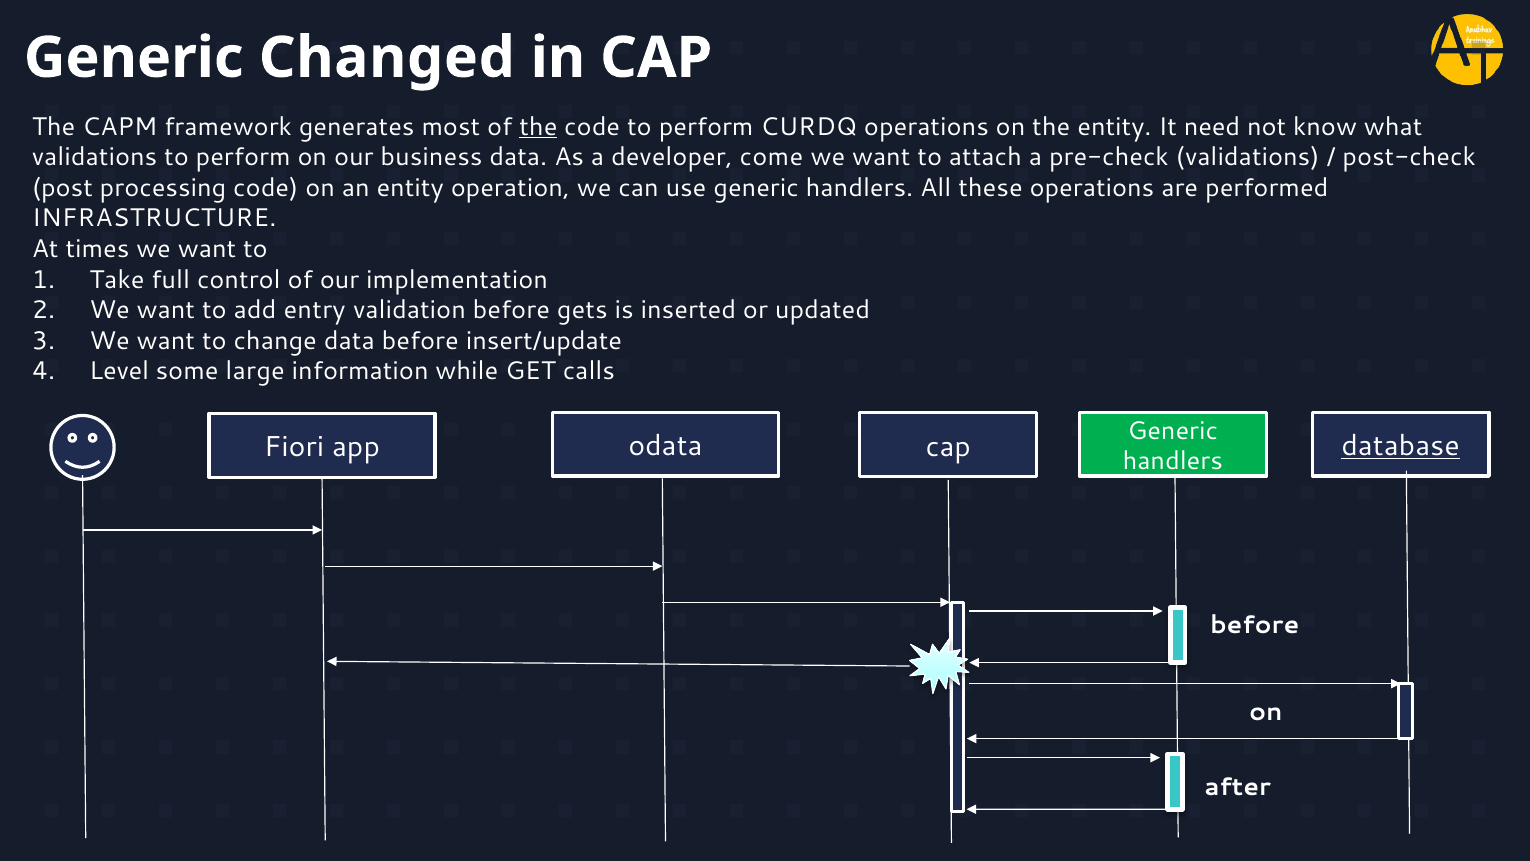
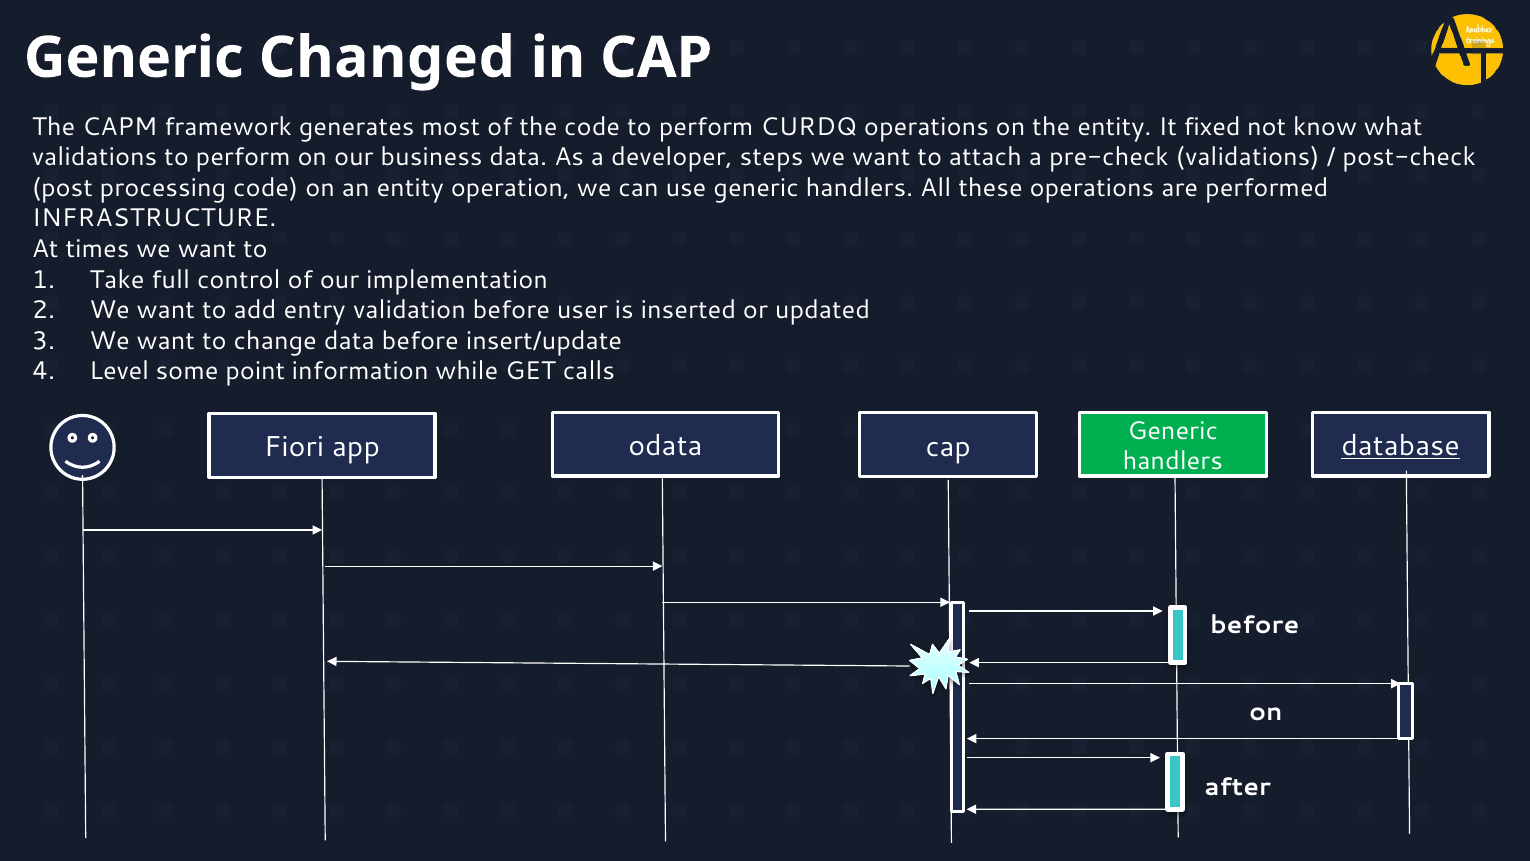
the at (538, 127) underline: present -> none
need: need -> fixed
come: come -> steps
gets: gets -> user
large: large -> point
